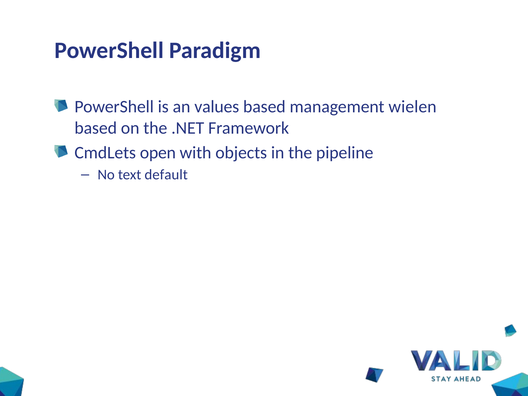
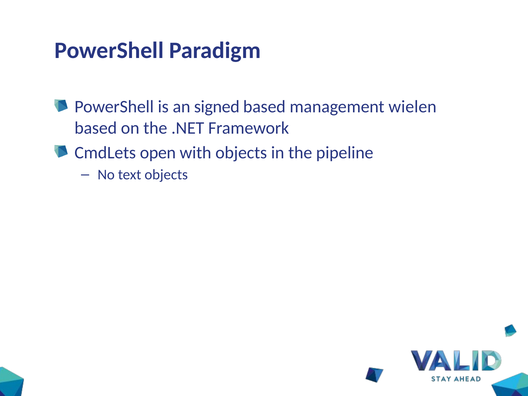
values: values -> signed
text default: default -> objects
